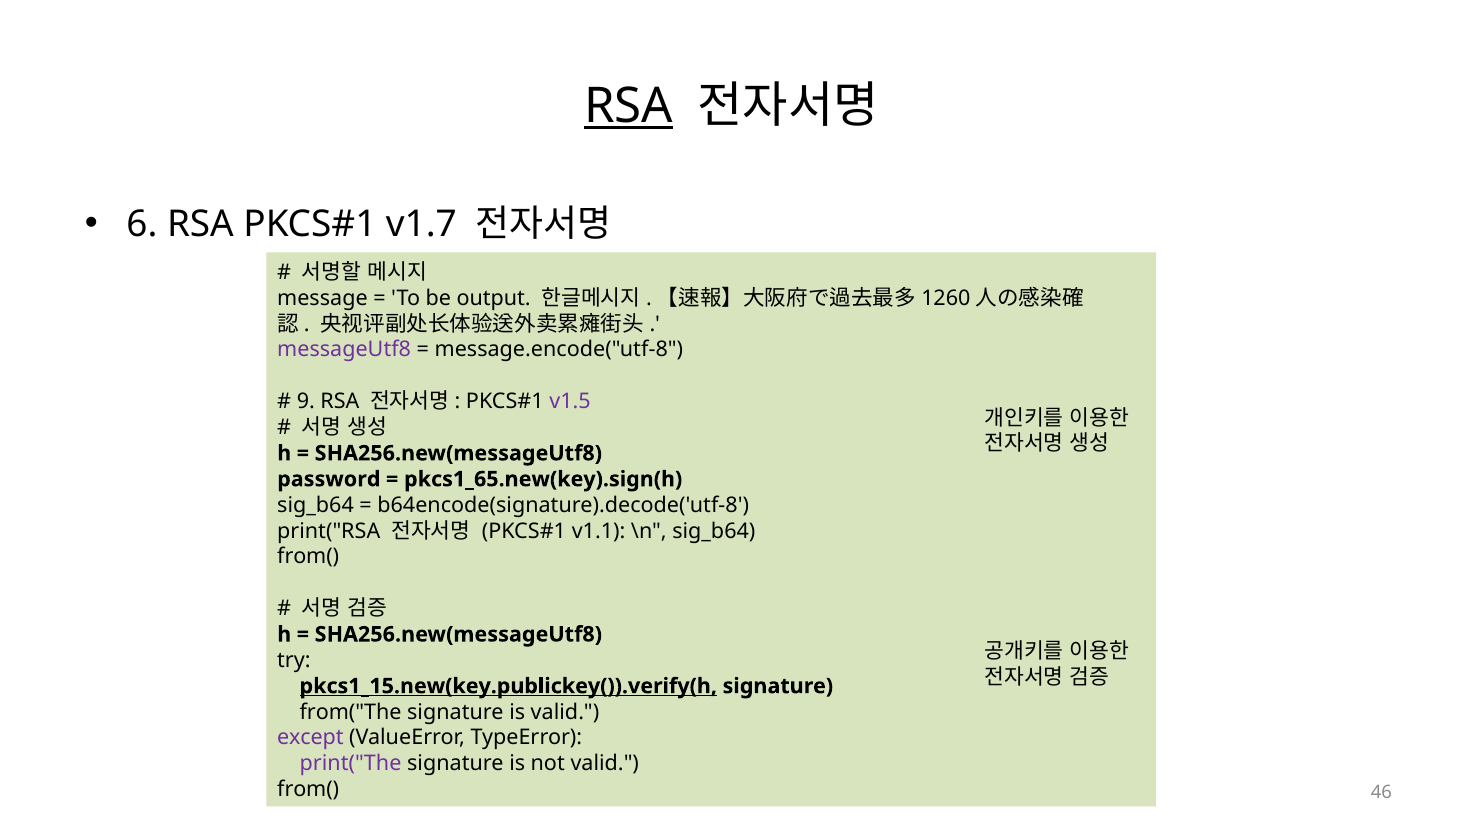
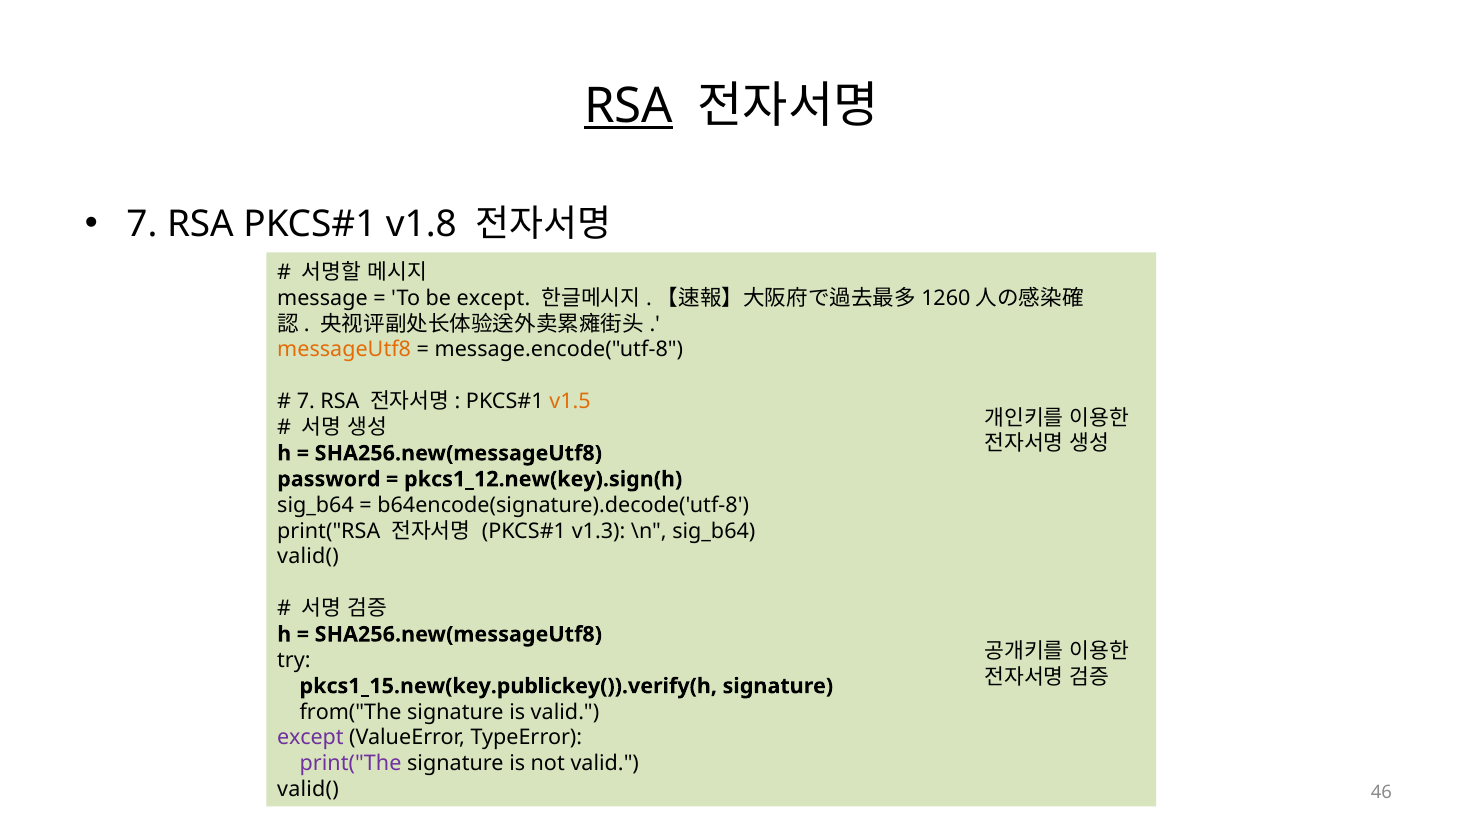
6 at (142, 224): 6 -> 7
v1.7: v1.7 -> v1.8
be output: output -> except
messageUtf8 colour: purple -> orange
9 at (306, 401): 9 -> 7
v1.5 colour: purple -> orange
pkcs1_65.new(key).sign(h: pkcs1_65.new(key).sign(h -> pkcs1_12.new(key).sign(h
v1.1: v1.1 -> v1.3
from( at (308, 557): from( -> valid(
pkcs1_15.new(key.publickey()).verify(h underline: present -> none
from( at (308, 789): from( -> valid(
